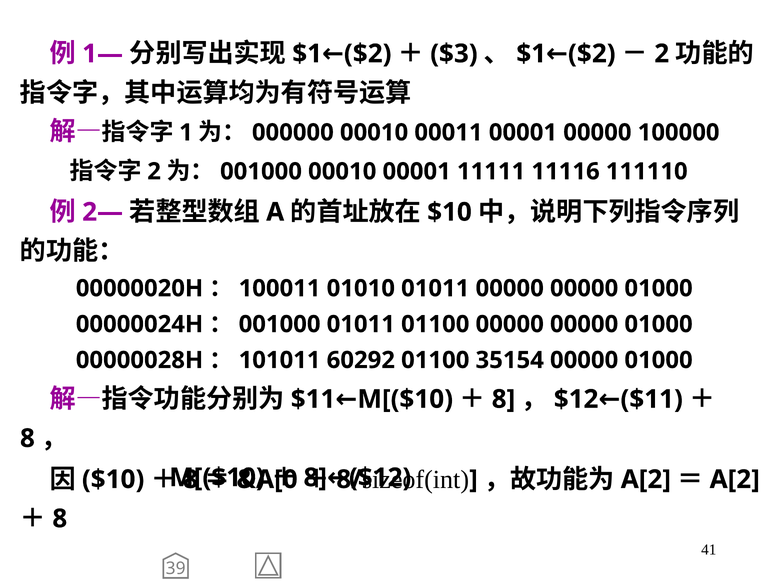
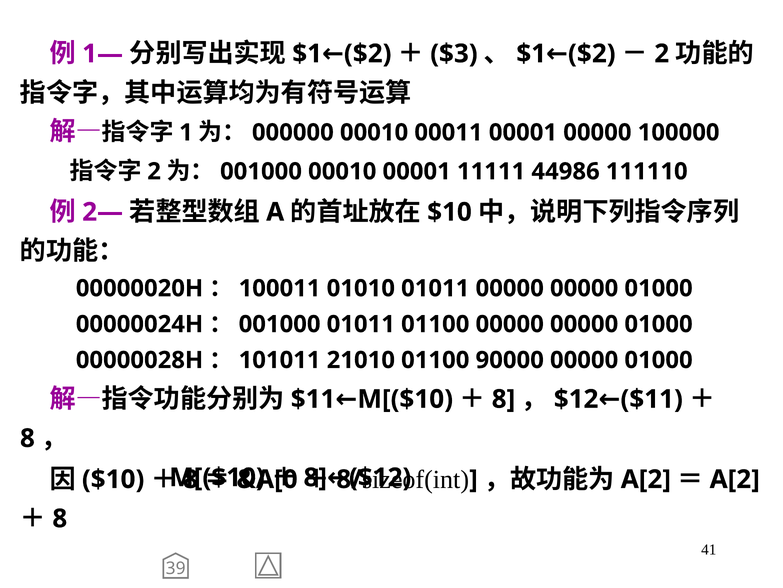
11116: 11116 -> 44986
60292: 60292 -> 21010
35154: 35154 -> 90000
